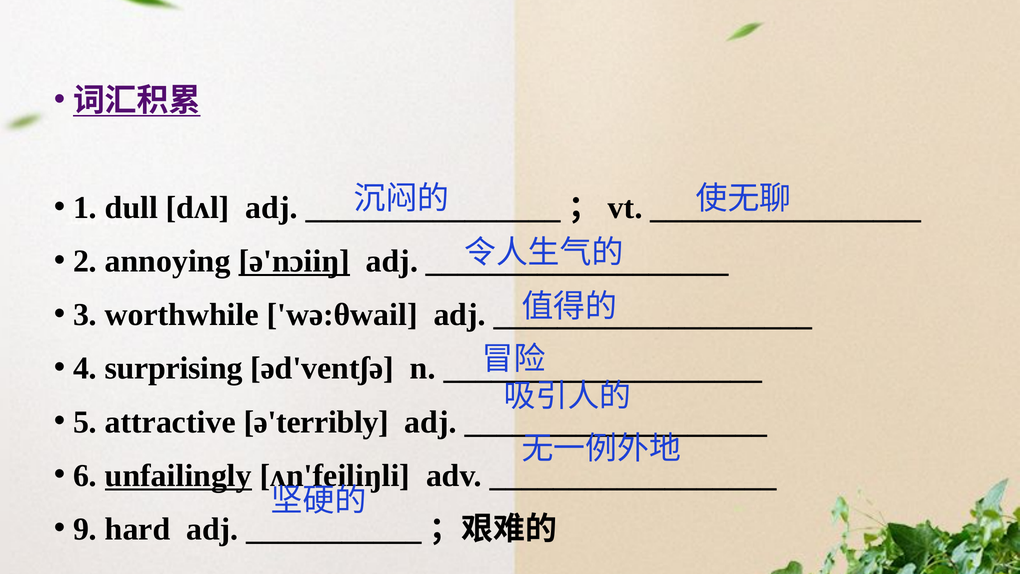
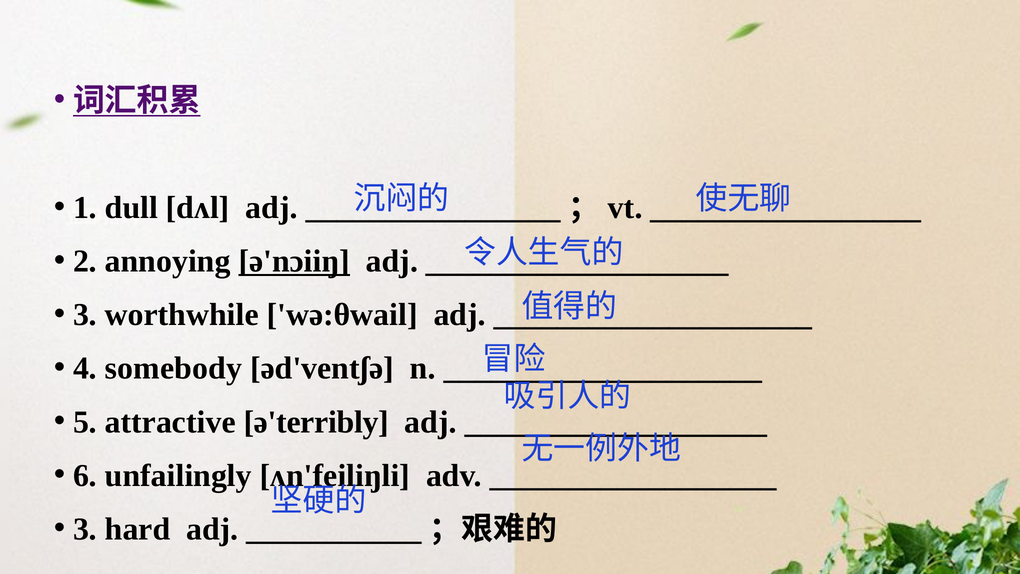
surprising: surprising -> somebody
unfailingly underline: present -> none
9 at (85, 529): 9 -> 3
